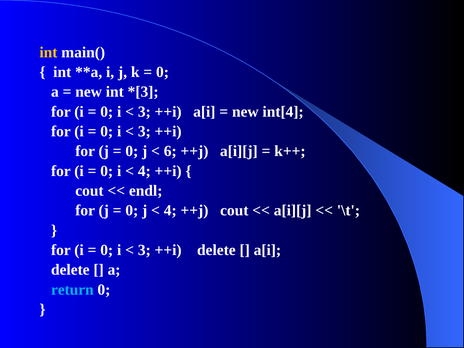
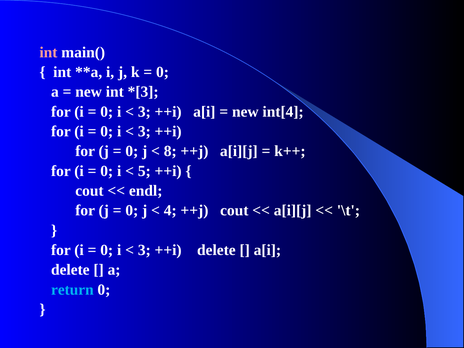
int at (48, 52) colour: yellow -> pink
6: 6 -> 8
4 at (144, 171): 4 -> 5
